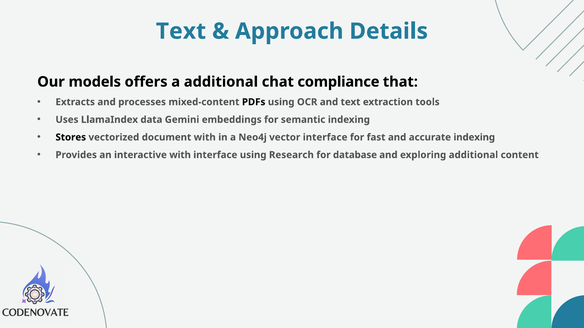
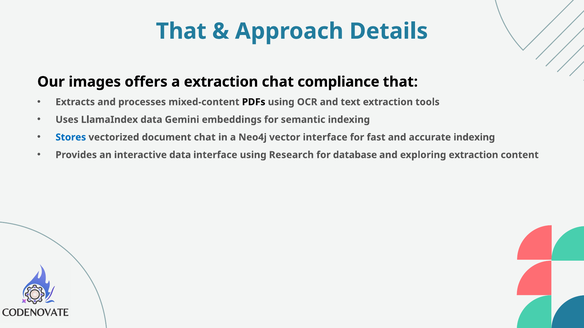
Text at (181, 31): Text -> That
models: models -> images
a additional: additional -> extraction
Stores colour: black -> blue
document with: with -> chat
interactive with: with -> data
exploring additional: additional -> extraction
